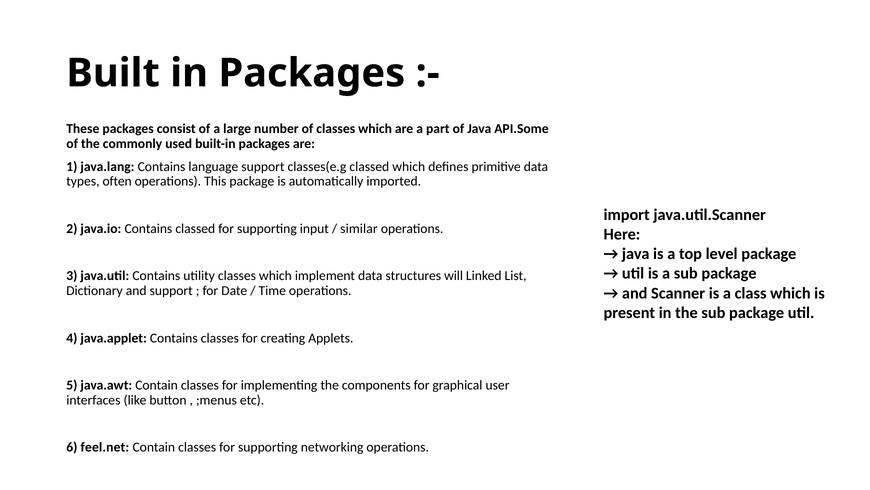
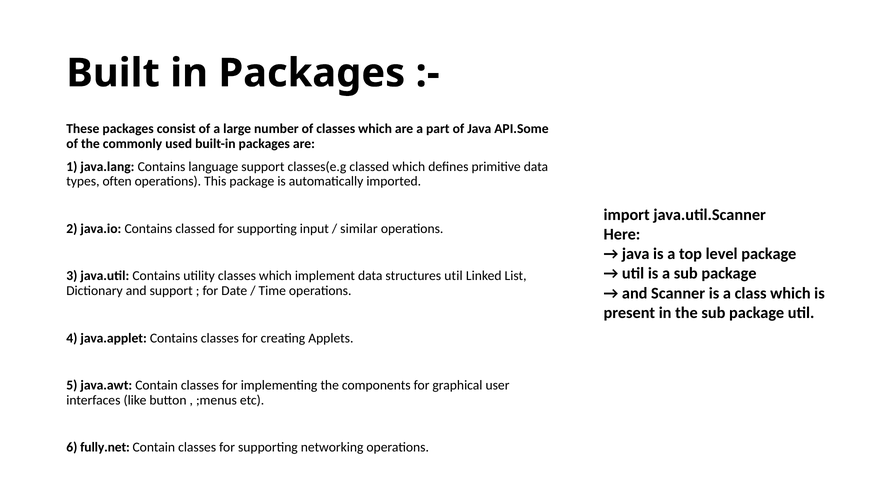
structures will: will -> util
feel.net: feel.net -> fully.net
